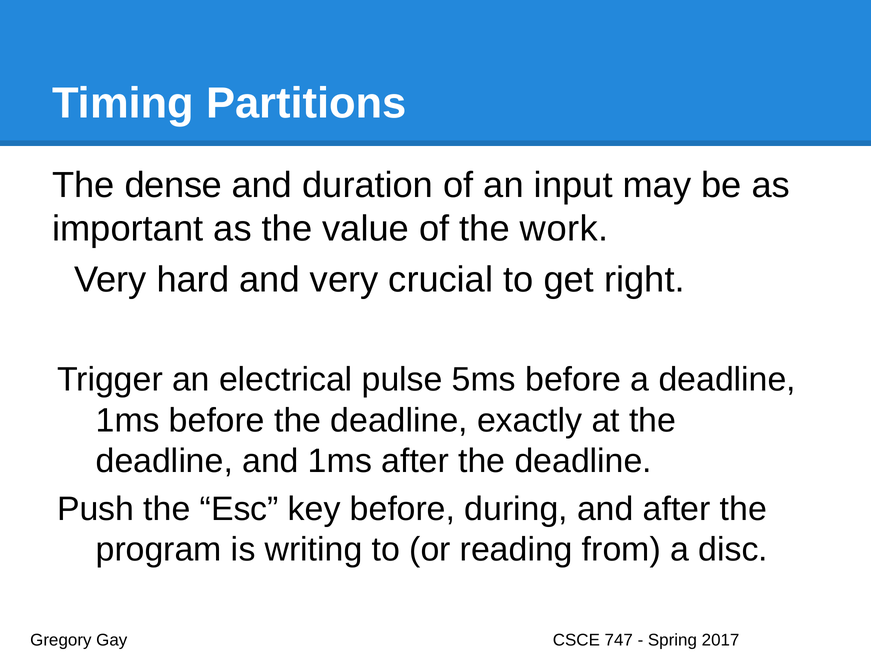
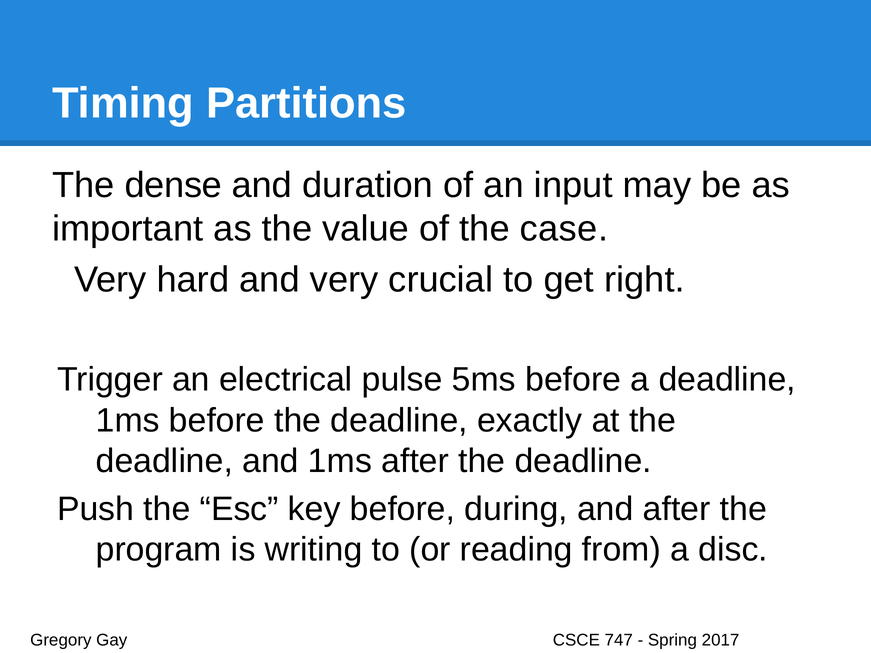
work: work -> case
